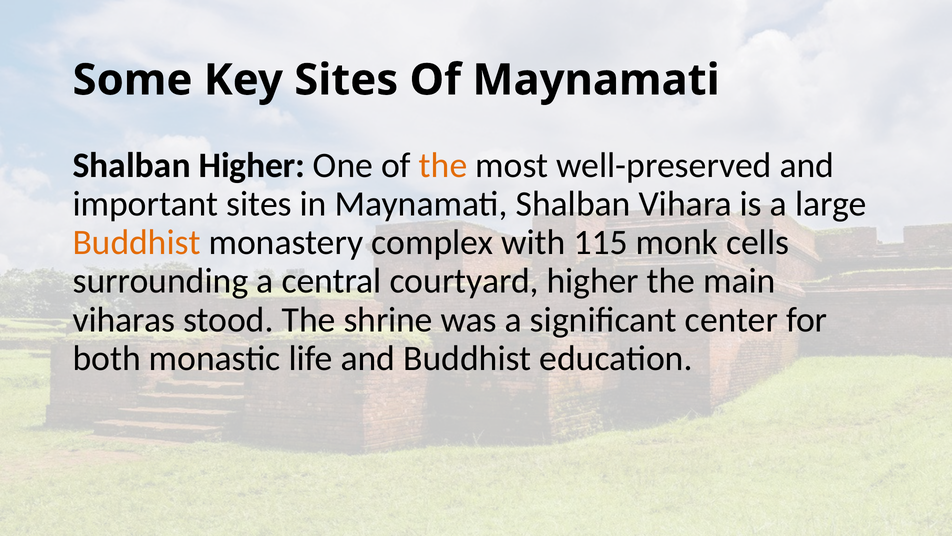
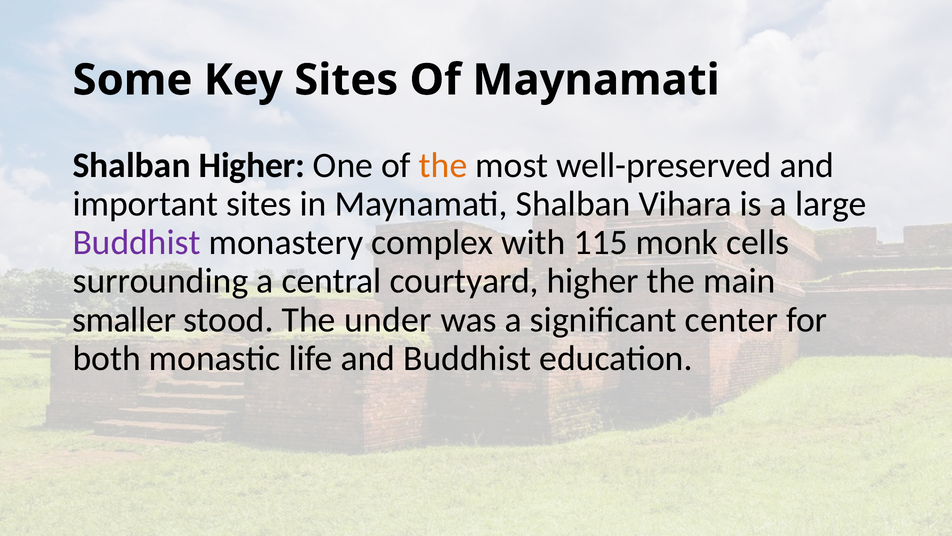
Buddhist at (137, 242) colour: orange -> purple
viharas: viharas -> smaller
shrine: shrine -> under
